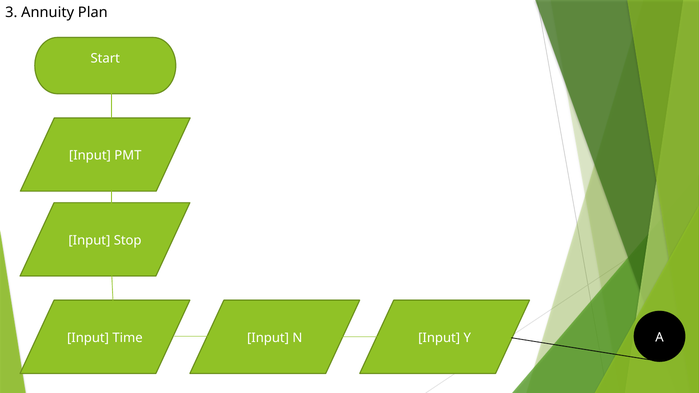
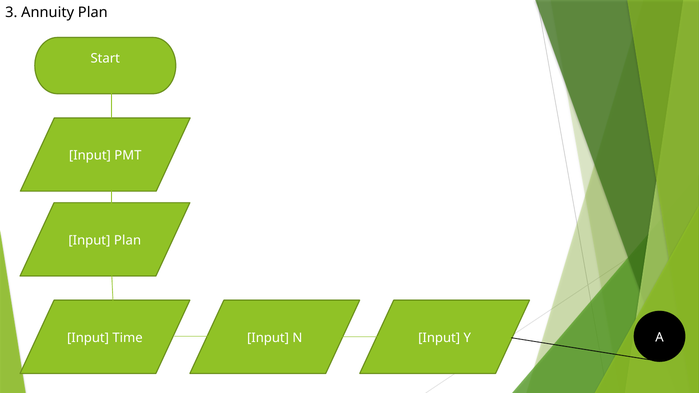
Input Stop: Stop -> Plan
